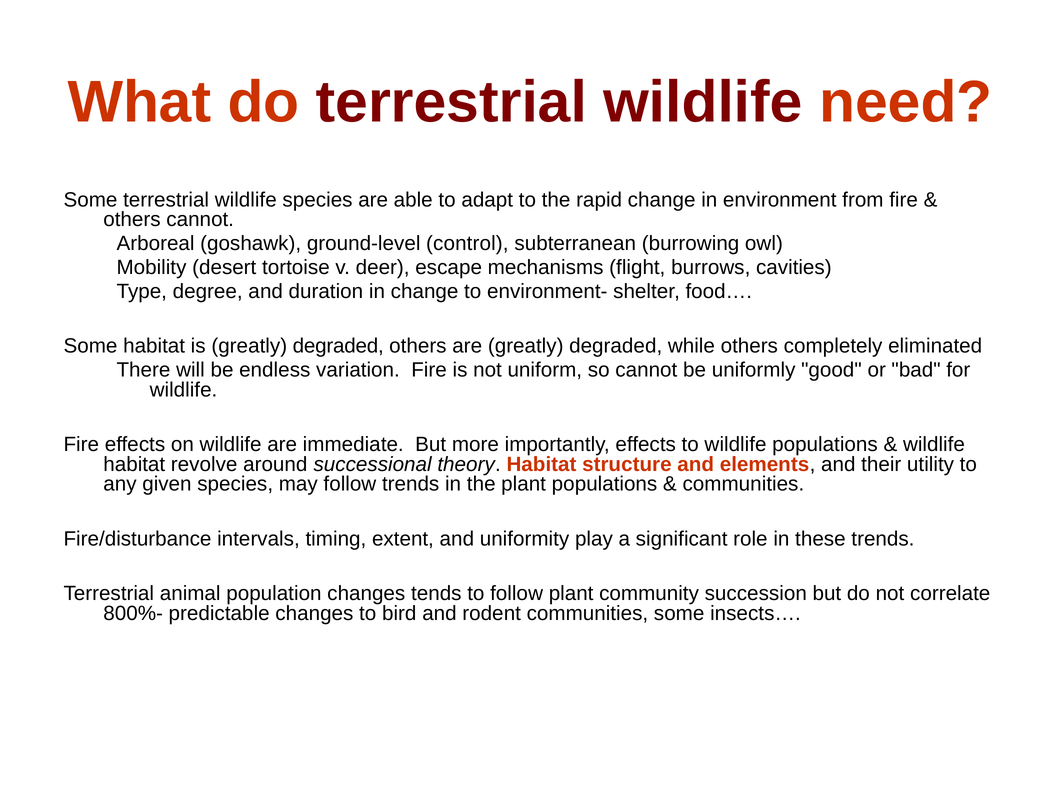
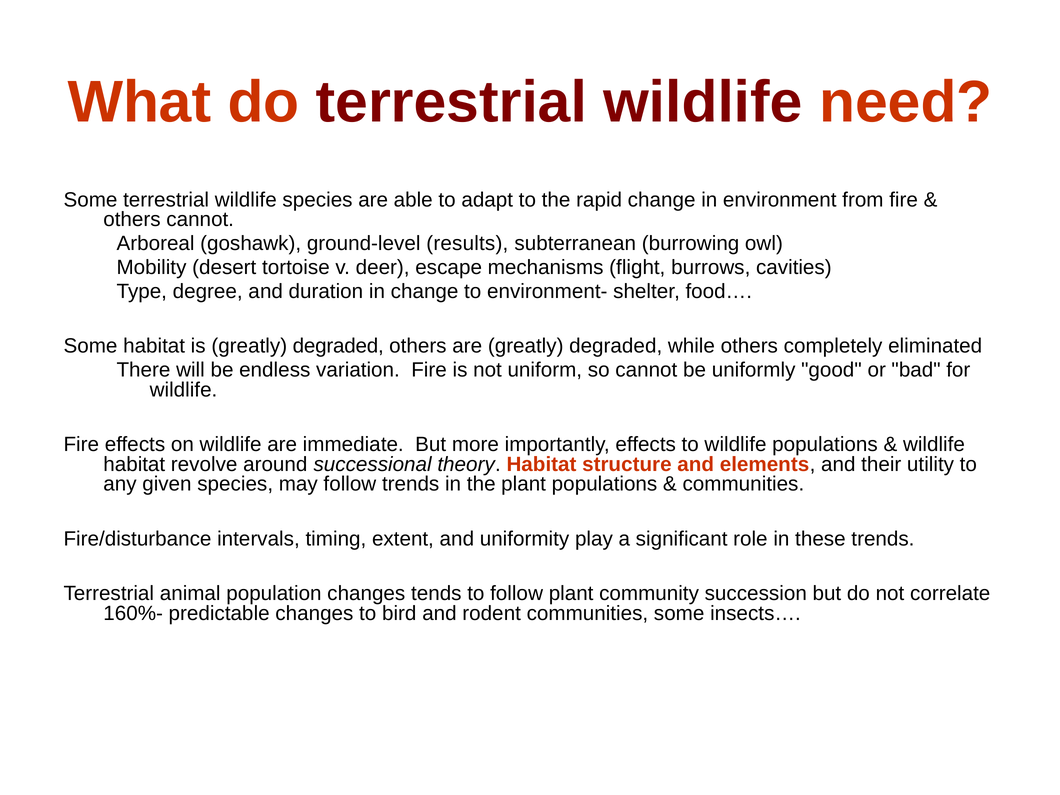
control: control -> results
800%-: 800%- -> 160%-
